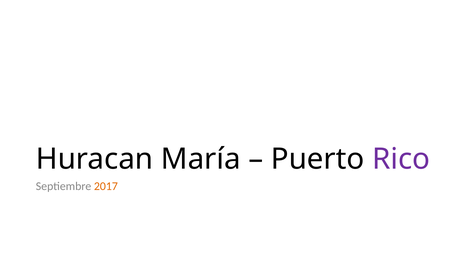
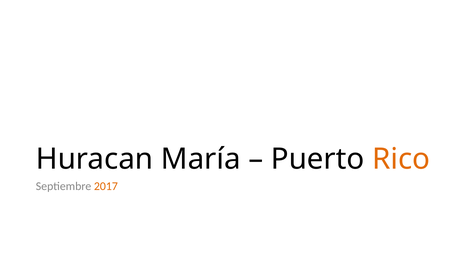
Rico colour: purple -> orange
